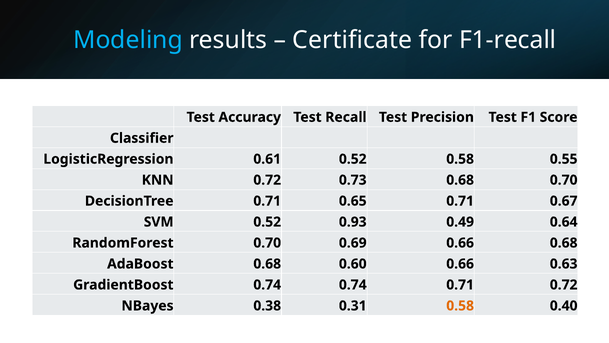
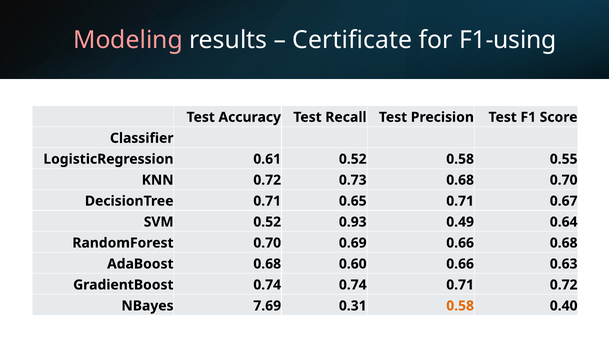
Modeling colour: light blue -> pink
F1-recall: F1-recall -> F1-using
0.38: 0.38 -> 7.69
